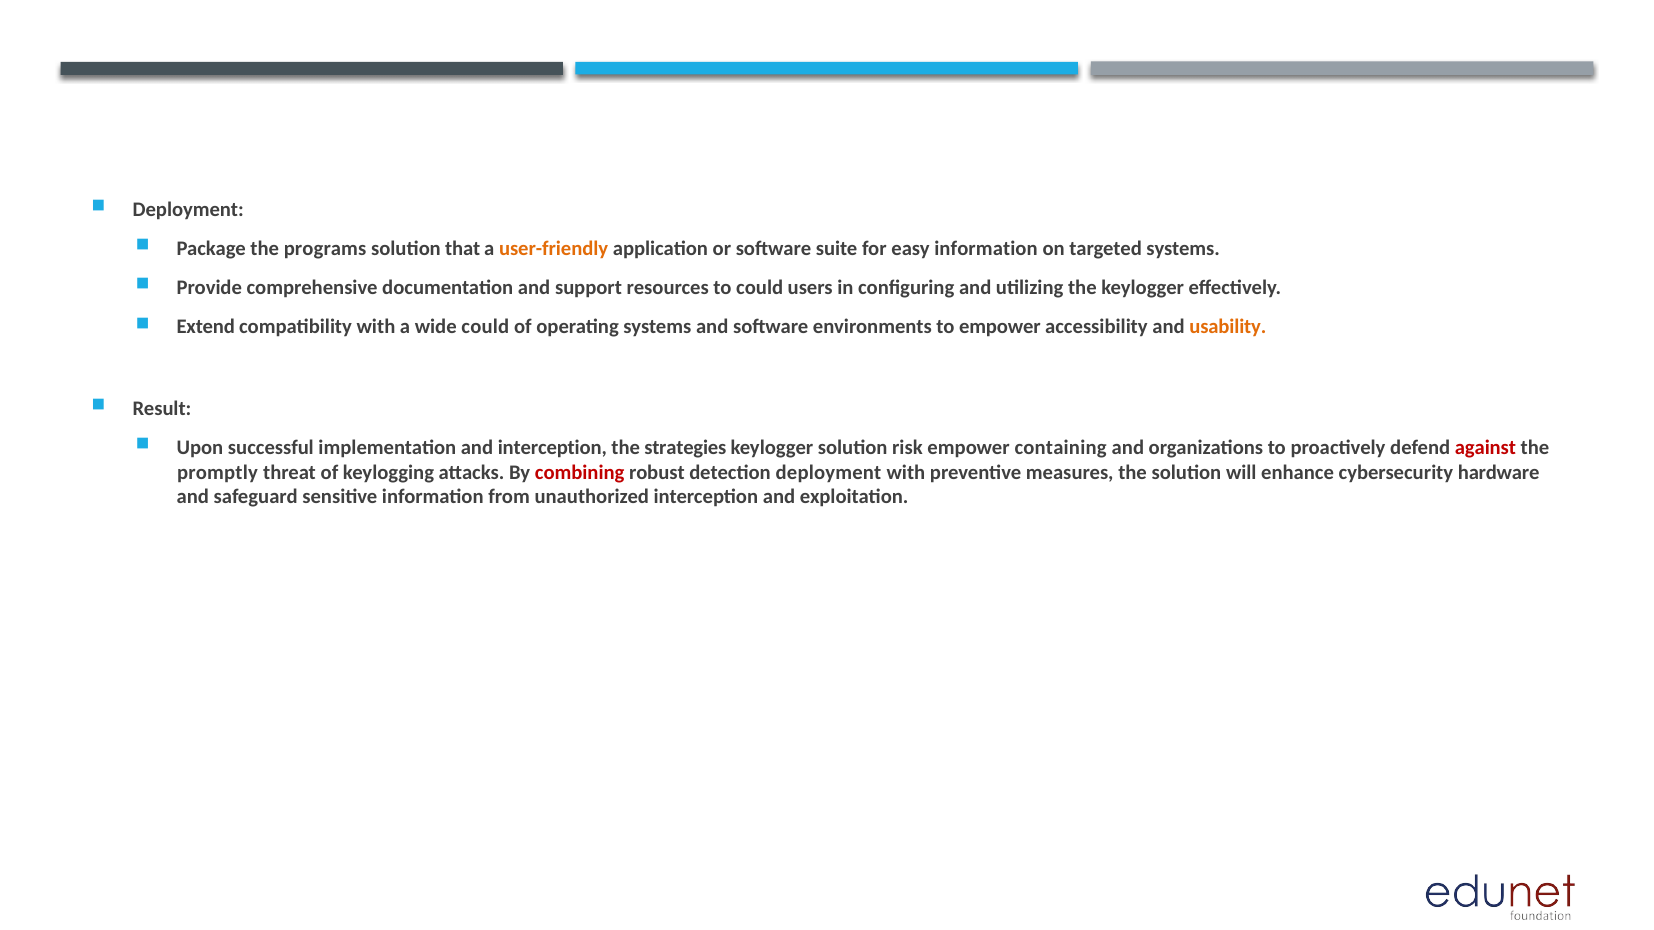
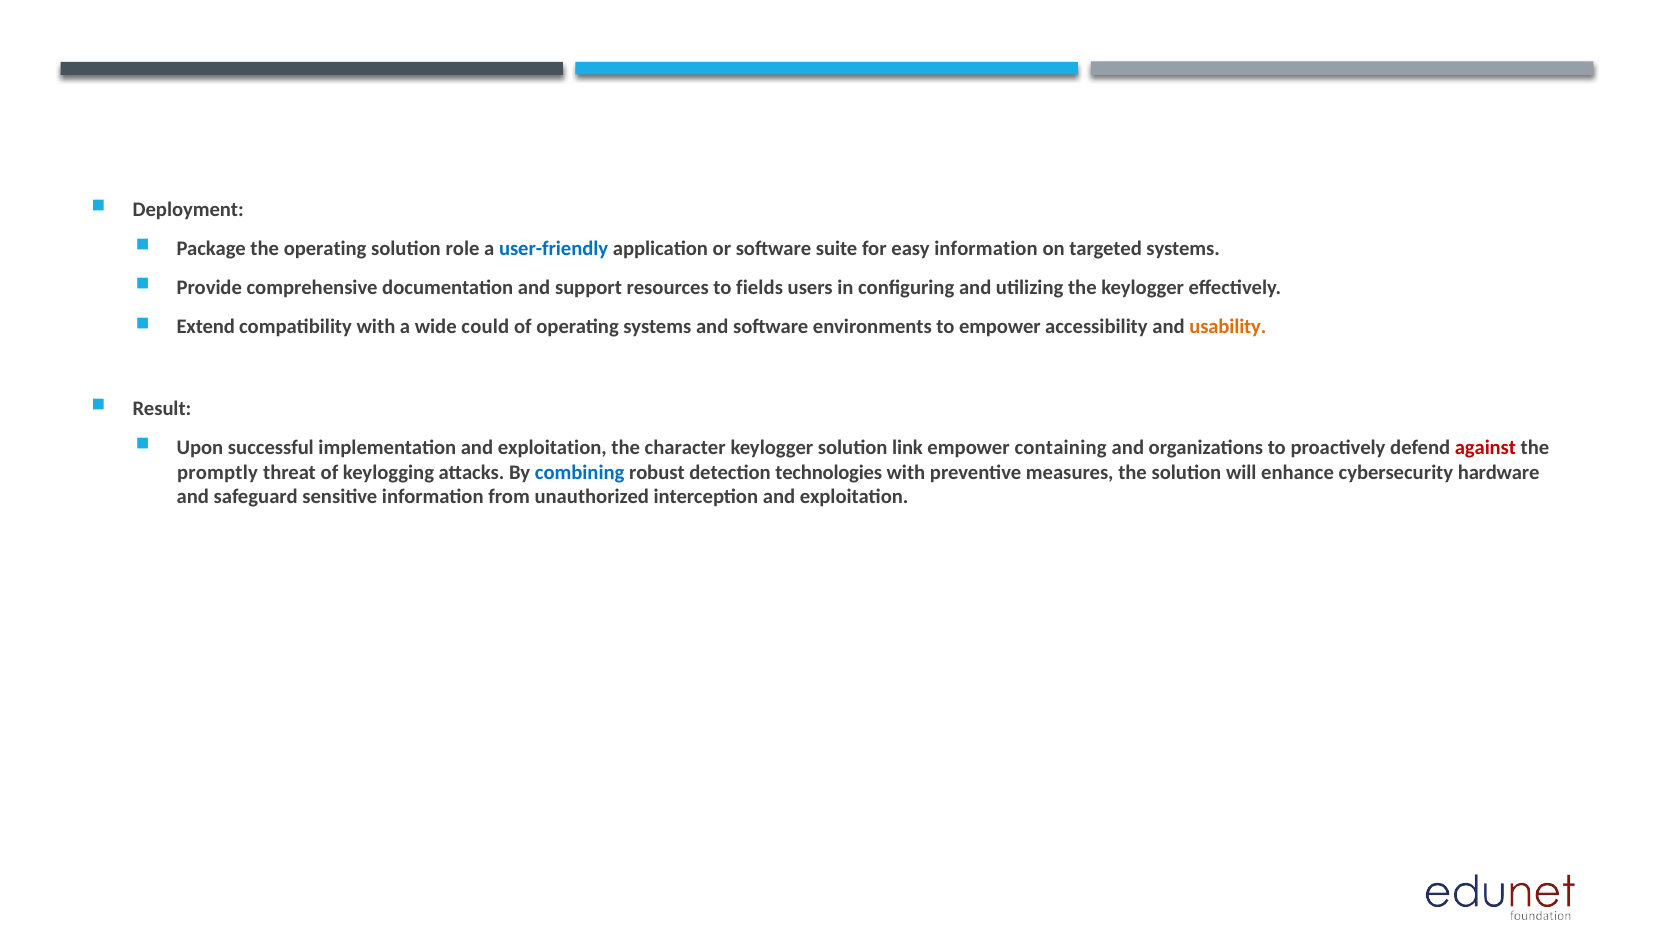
the programs: programs -> operating
that: that -> role
user-friendly colour: orange -> blue
to could: could -> fields
implementation and interception: interception -> exploitation
strategies: strategies -> character
risk: risk -> link
combining colour: red -> blue
detection deployment: deployment -> technologies
